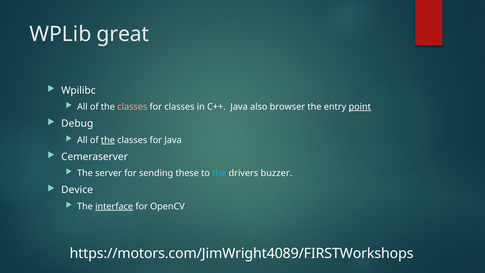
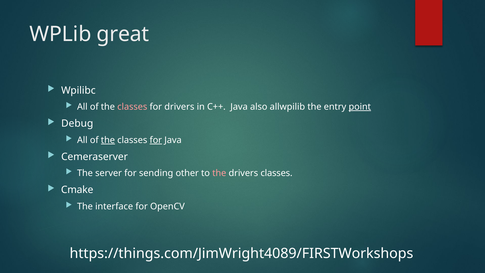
for classes: classes -> drivers
browser: browser -> allwpilib
for at (156, 140) underline: none -> present
these: these -> other
the at (219, 173) colour: light blue -> pink
drivers buzzer: buzzer -> classes
Device: Device -> Cmake
interface underline: present -> none
https://motors.com/JimWright4089/FIRSTWorkshops: https://motors.com/JimWright4089/FIRSTWorkshops -> https://things.com/JimWright4089/FIRSTWorkshops
